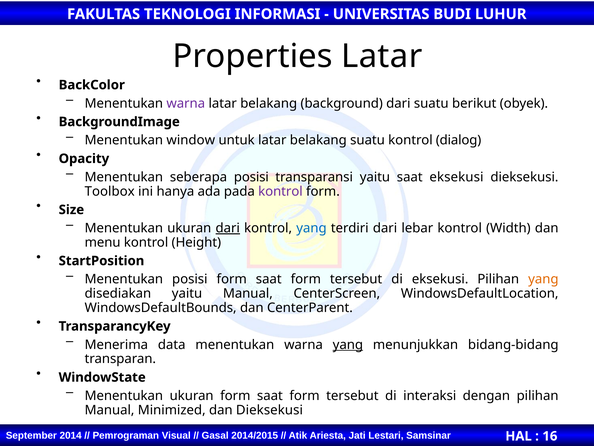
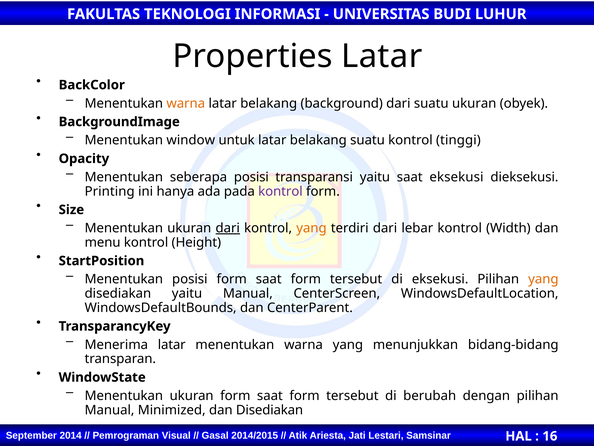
warna at (186, 103) colour: purple -> orange
suatu berikut: berikut -> ukuran
dialog: dialog -> tinggi
Toolbox: Toolbox -> Printing
yang at (311, 228) colour: blue -> orange
Menerima data: data -> latar
yang at (348, 344) underline: present -> none
interaksi: interaksi -> berubah
dan Dieksekusi: Dieksekusi -> Disediakan
